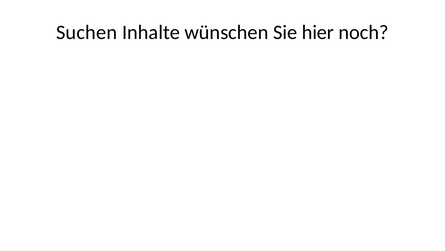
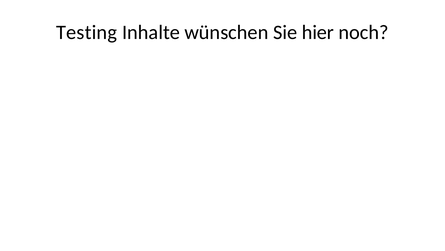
Suchen: Suchen -> Testing
